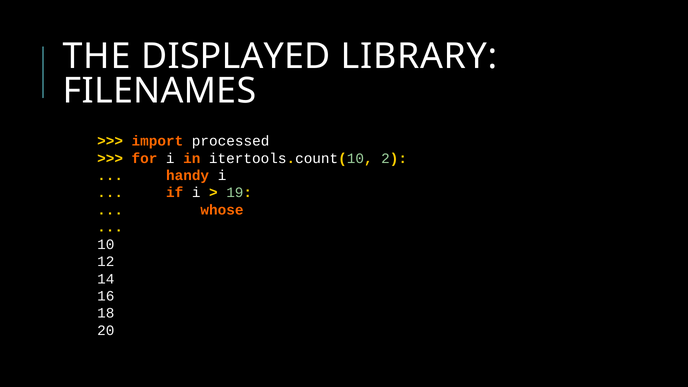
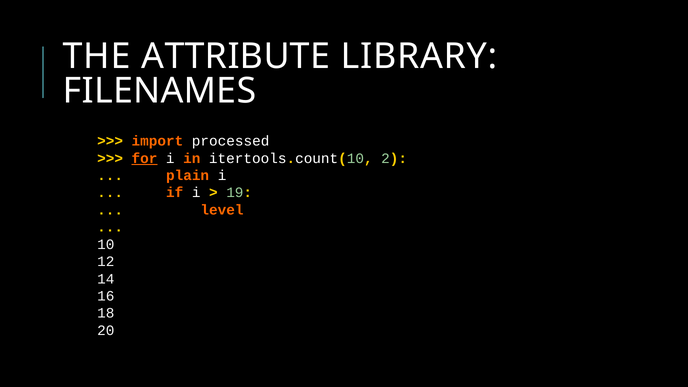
DISPLAYED: DISPLAYED -> ATTRIBUTE
for underline: none -> present
handy: handy -> plain
whose: whose -> level
